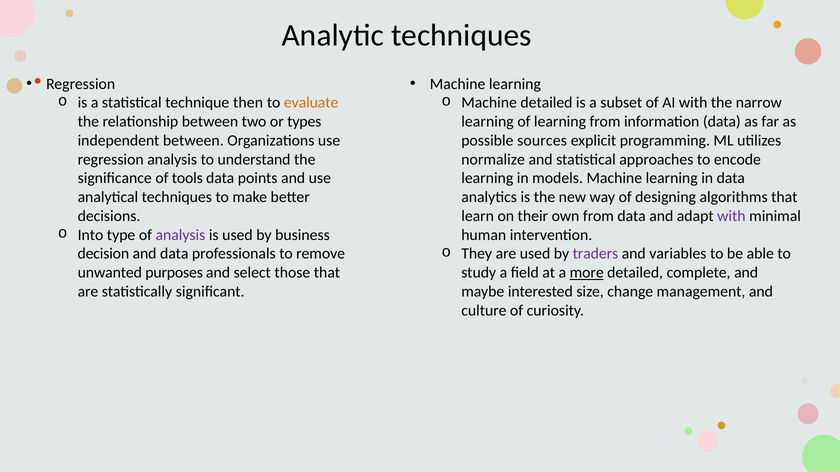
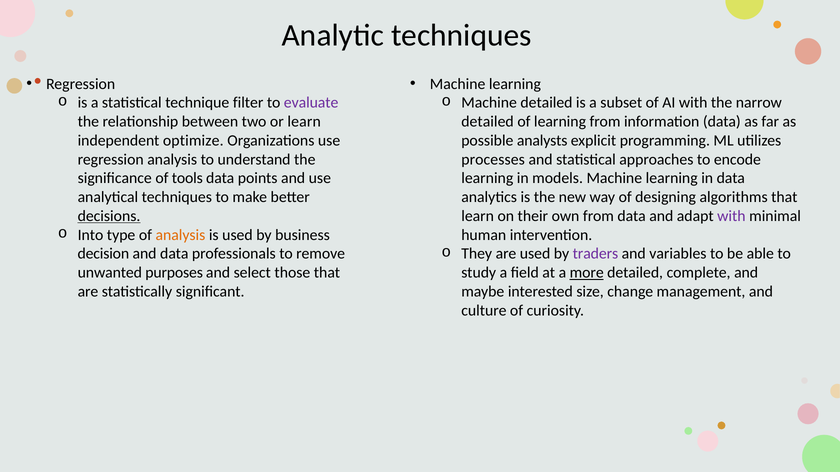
then: then -> filter
evaluate colour: orange -> purple
or types: types -> learn
learning at (488, 122): learning -> detailed
independent between: between -> optimize
sources: sources -> analysts
normalize: normalize -> processes
decisions underline: none -> present
analysis at (180, 235) colour: purple -> orange
